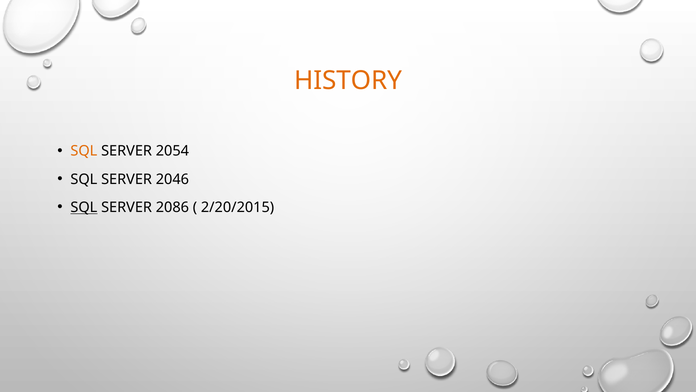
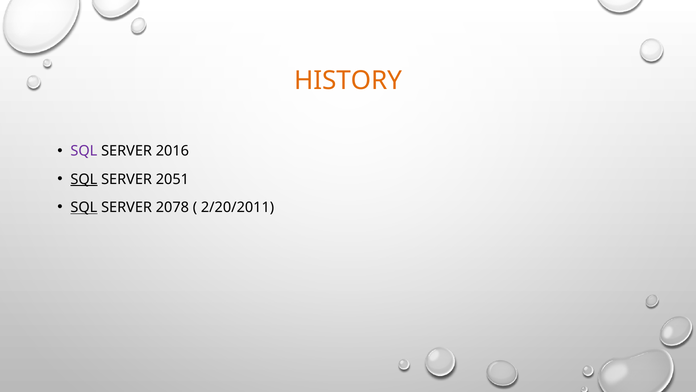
SQL at (84, 151) colour: orange -> purple
2054: 2054 -> 2016
SQL at (84, 179) underline: none -> present
2046: 2046 -> 2051
2086: 2086 -> 2078
2/20/2015: 2/20/2015 -> 2/20/2011
